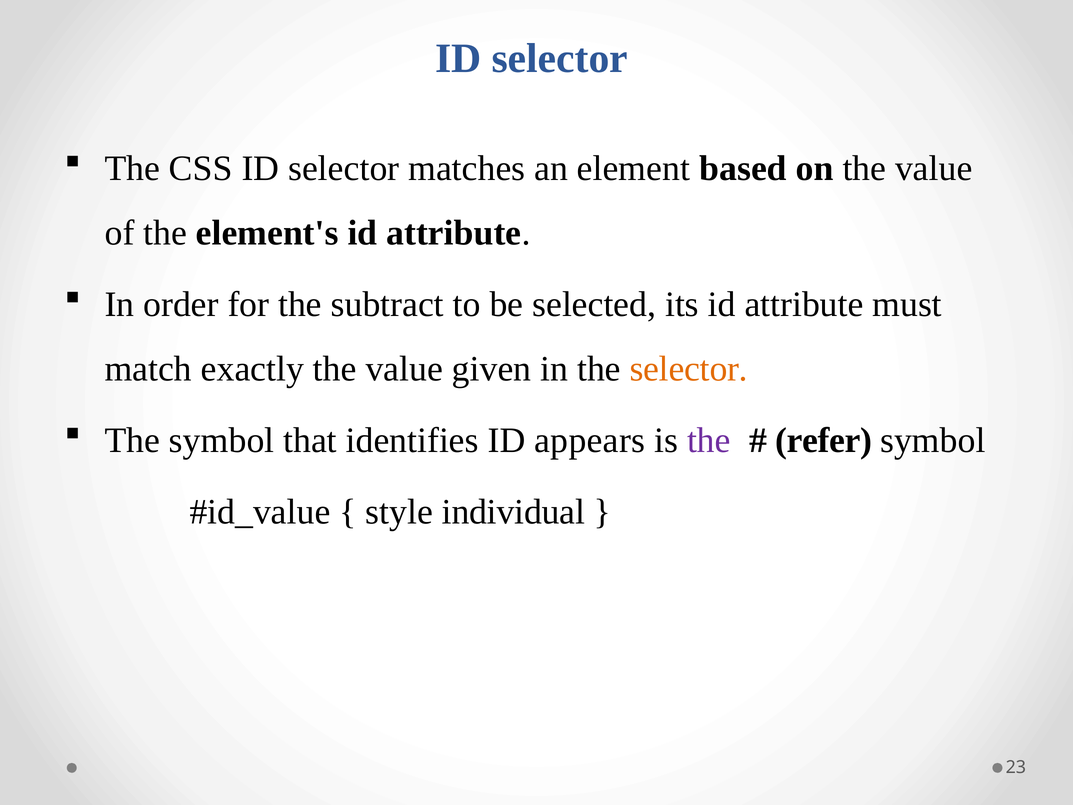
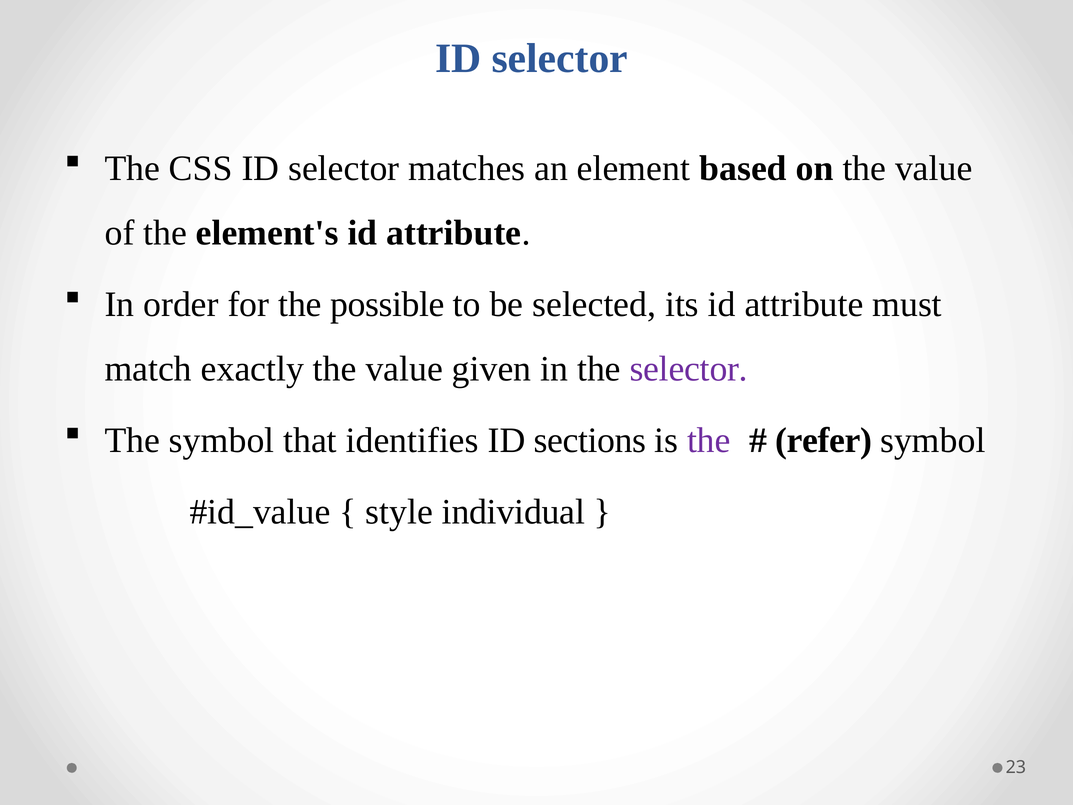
subtract: subtract -> possible
selector at (689, 369) colour: orange -> purple
appears: appears -> sections
